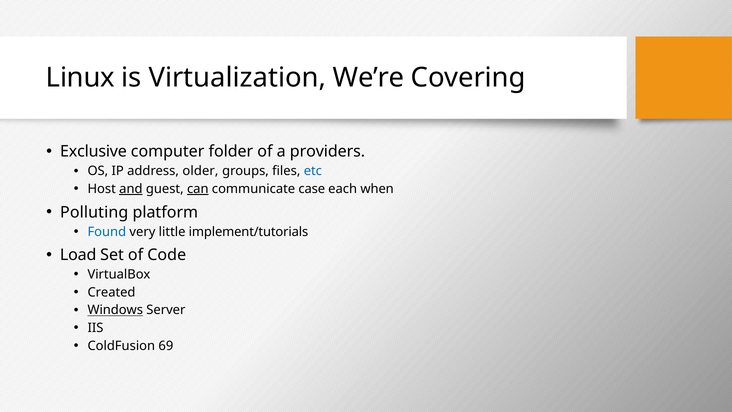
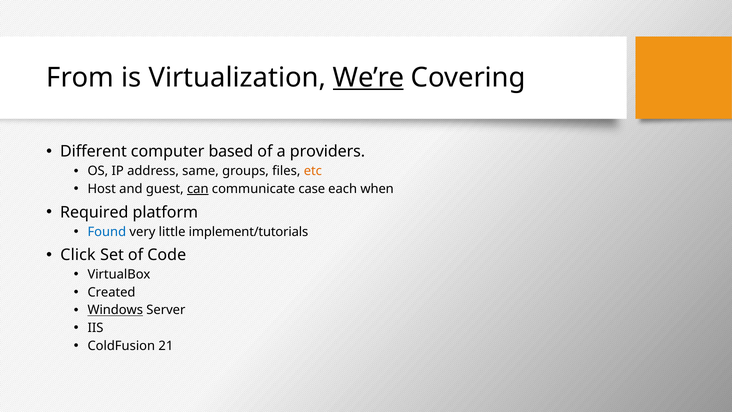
Linux: Linux -> From
We’re underline: none -> present
Exclusive: Exclusive -> Different
folder: folder -> based
older: older -> same
etc colour: blue -> orange
and underline: present -> none
Polluting: Polluting -> Required
Load: Load -> Click
69: 69 -> 21
